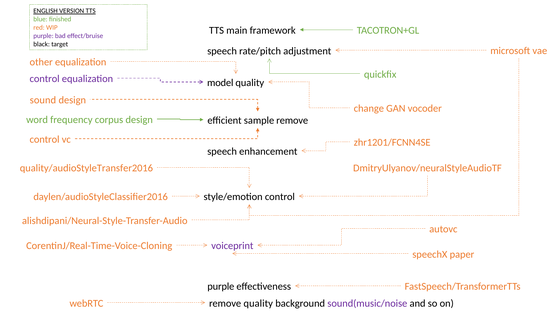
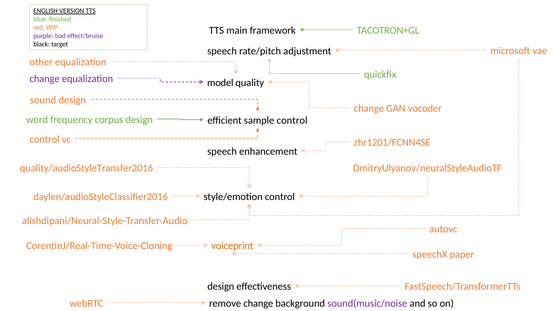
control at (45, 79): control -> change
sample remove: remove -> control
voiceprint colour: purple -> orange
purple at (221, 287): purple -> design
remove quality: quality -> change
